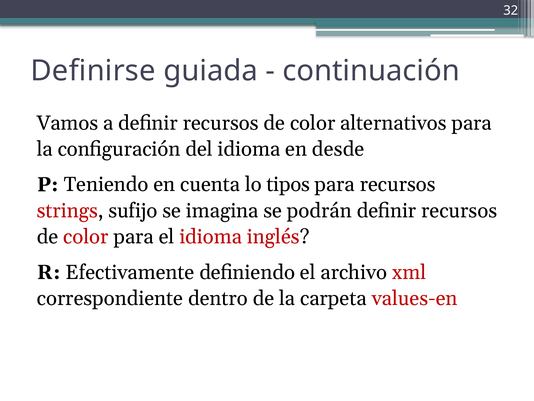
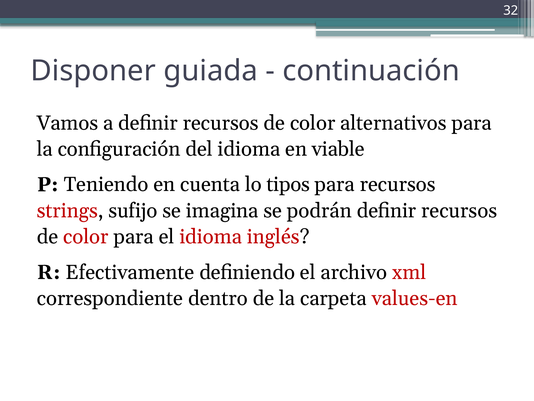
Definirse: Definirse -> Disponer
desde: desde -> viable
